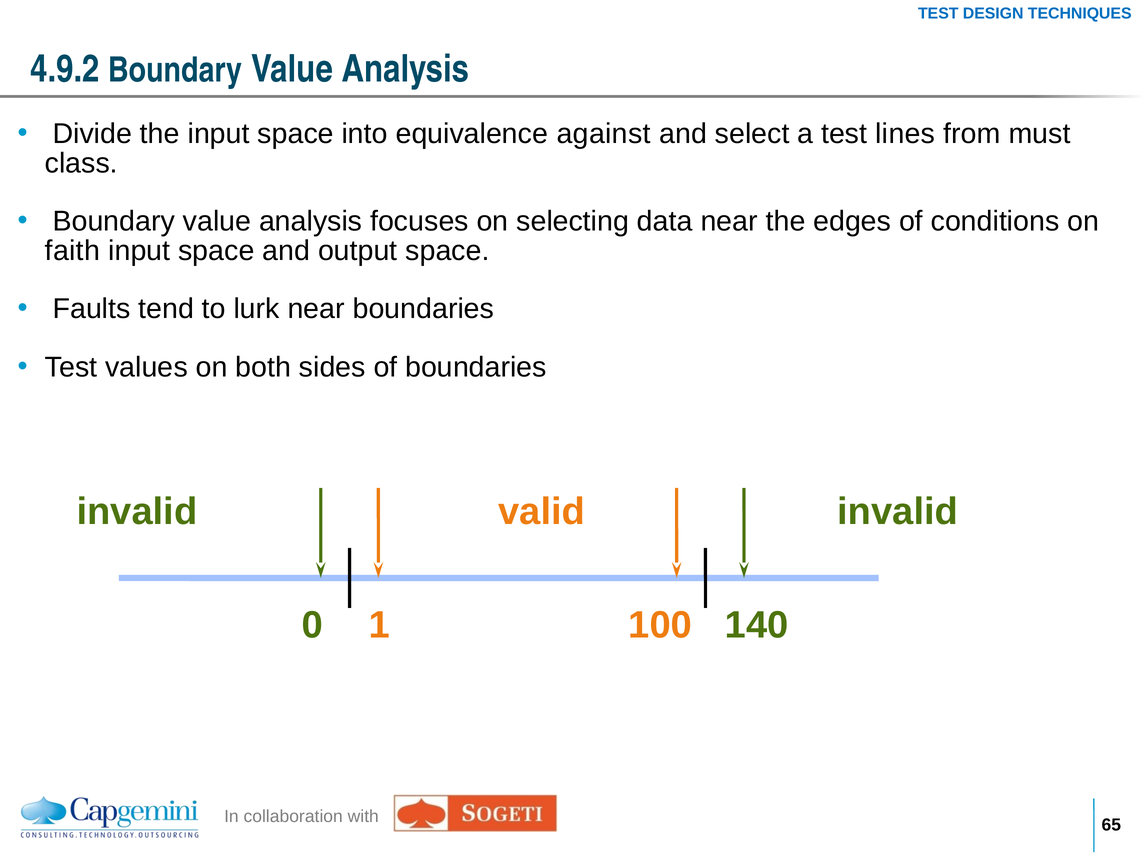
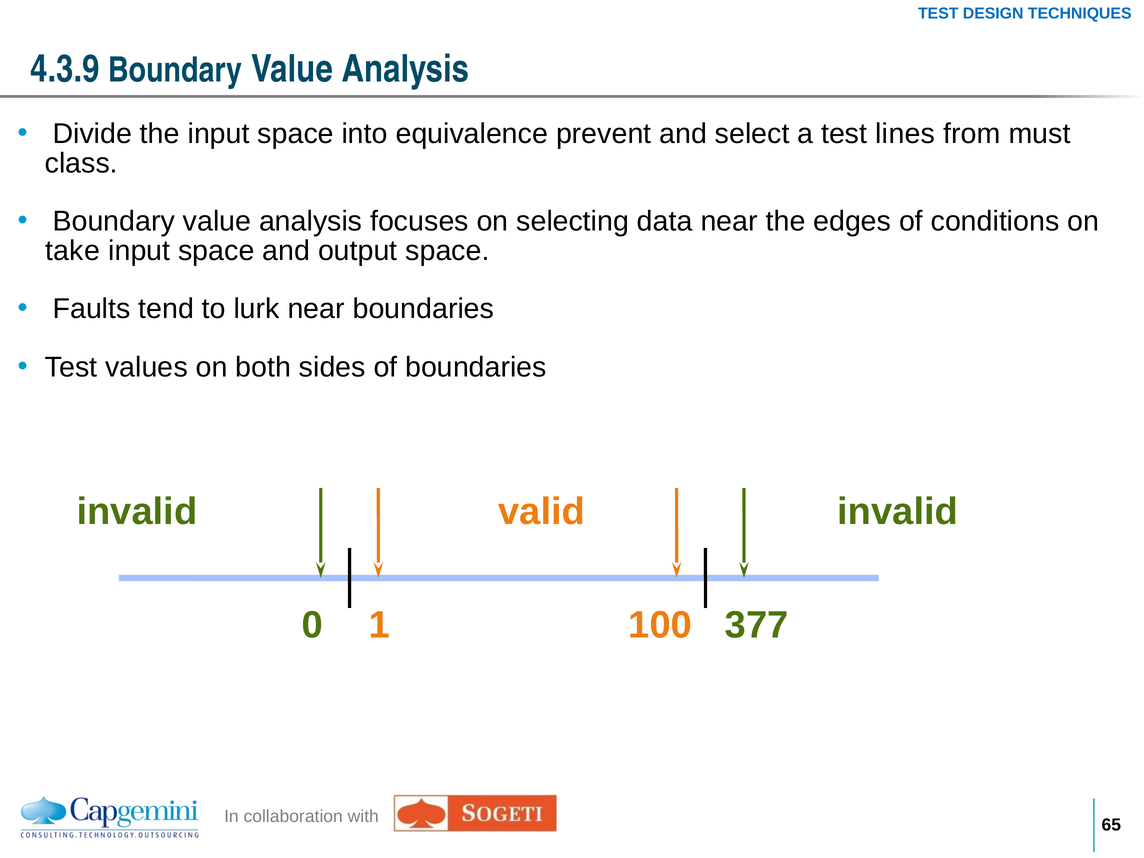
4.9.2: 4.9.2 -> 4.3.9
against: against -> prevent
faith: faith -> take
140: 140 -> 377
